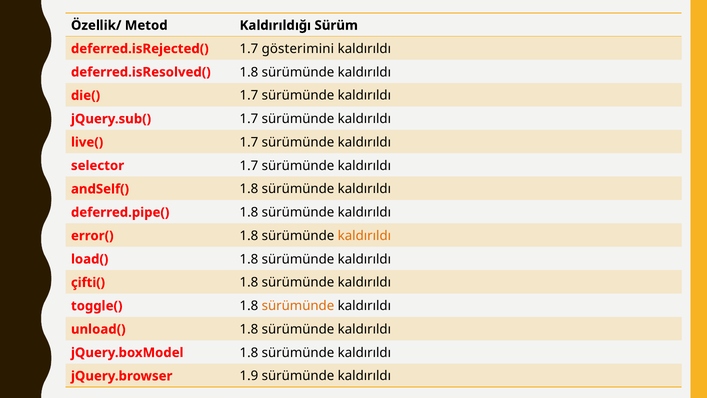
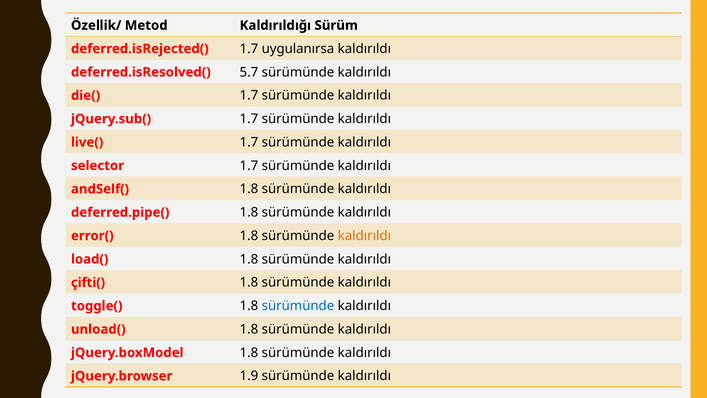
gösterimini: gösterimini -> uygulanırsa
deferred.isResolved( 1.8: 1.8 -> 5.7
sürümünde at (298, 306) colour: orange -> blue
